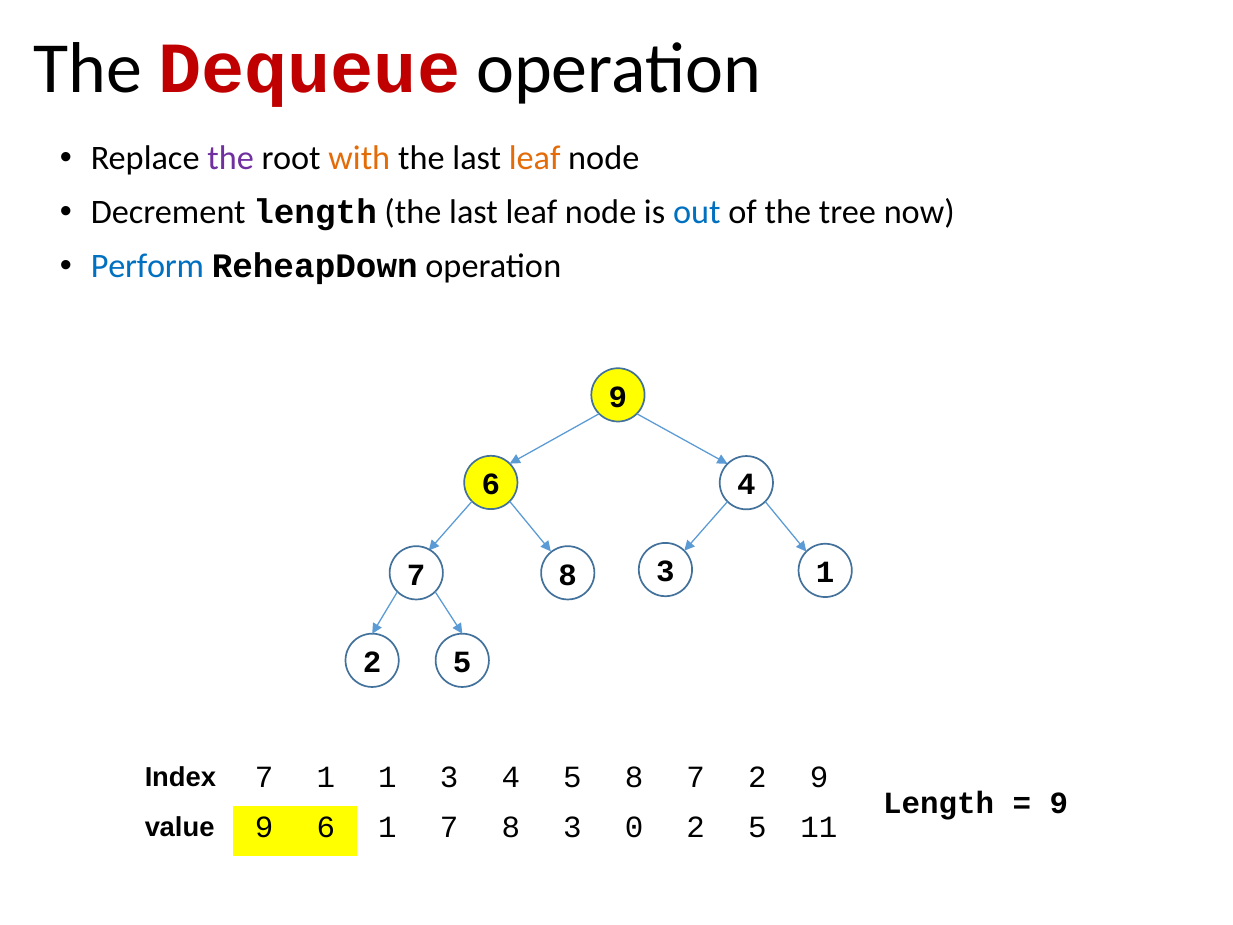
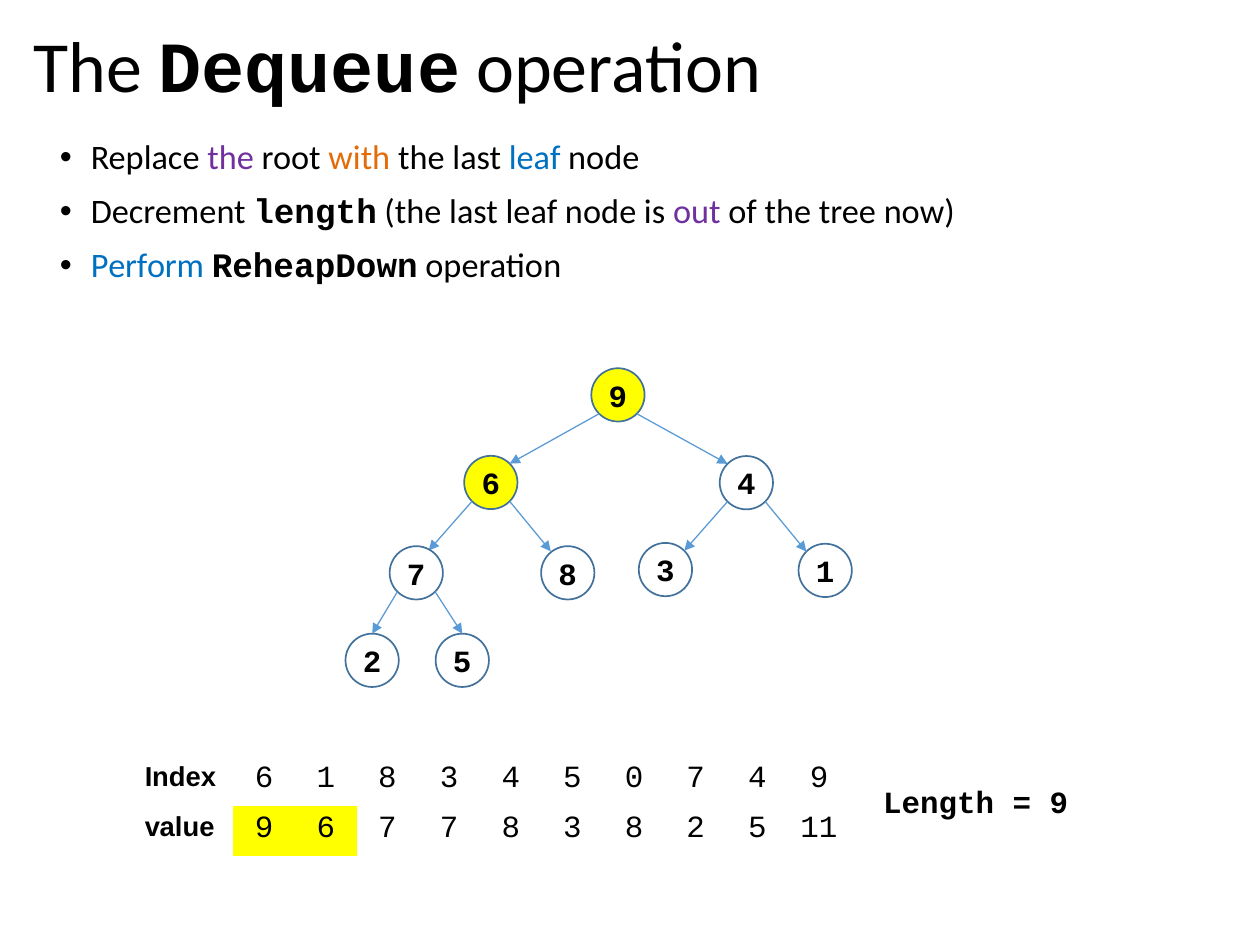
Dequeue colour: red -> black
leaf at (535, 158) colour: orange -> blue
out colour: blue -> purple
Index 7: 7 -> 6
1 1: 1 -> 8
5 8: 8 -> 0
7 2: 2 -> 4
6 1: 1 -> 7
3 0: 0 -> 8
